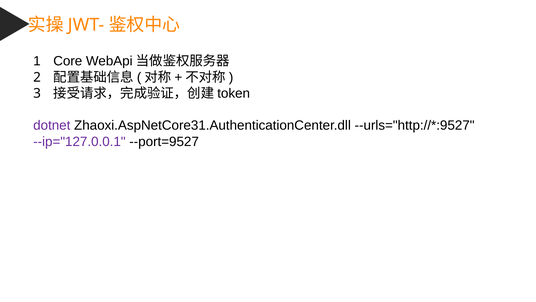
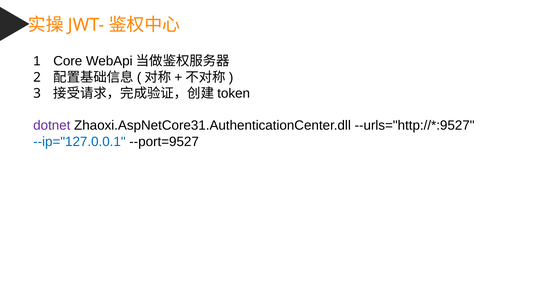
--ip="127.0.0.1 colour: purple -> blue
